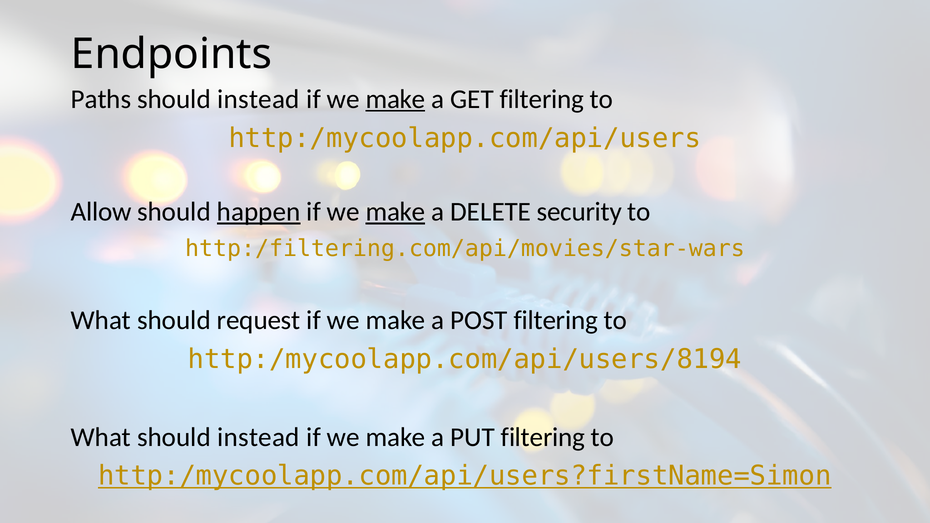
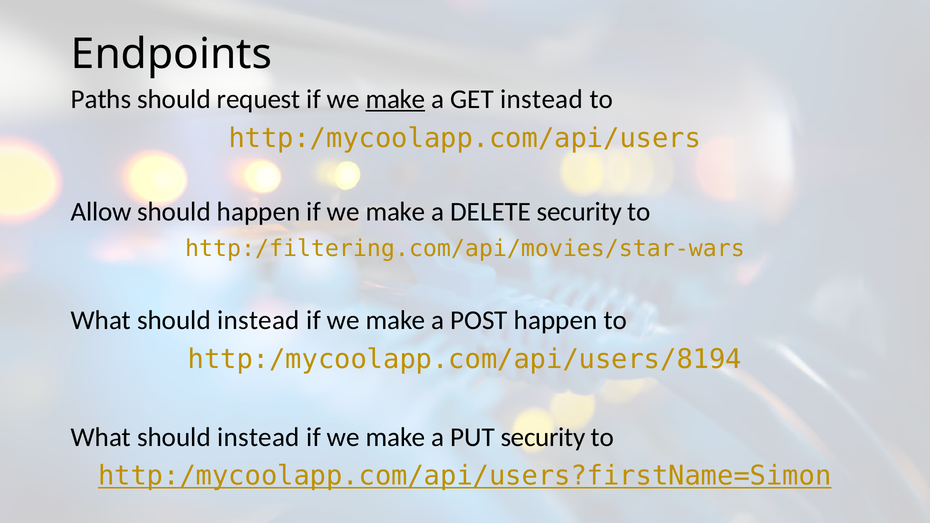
instead at (258, 99): instead -> request
GET filtering: filtering -> instead
happen at (259, 212) underline: present -> none
make at (395, 212) underline: present -> none
request at (259, 320): request -> instead
POST filtering: filtering -> happen
PUT filtering: filtering -> security
